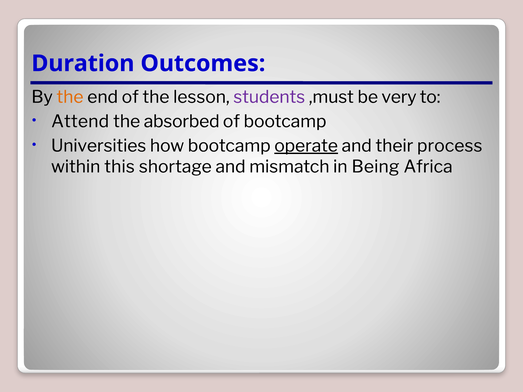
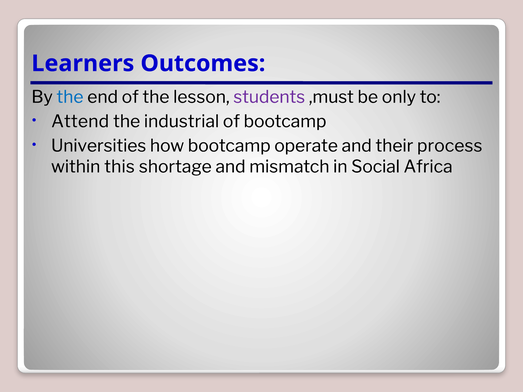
Duration: Duration -> Learners
the at (70, 97) colour: orange -> blue
very: very -> only
absorbed: absorbed -> industrial
operate underline: present -> none
Being: Being -> Social
